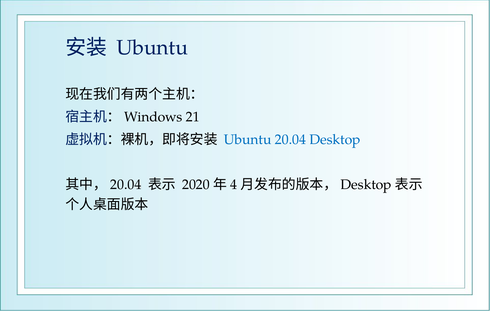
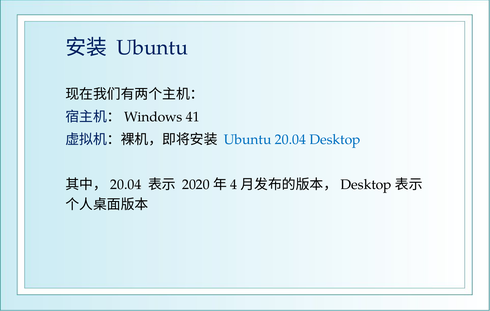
21: 21 -> 41
